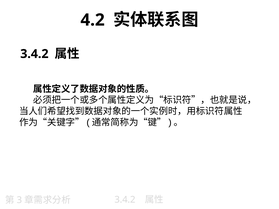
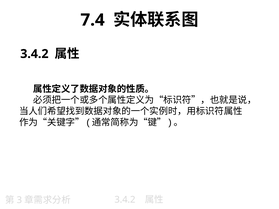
4.2: 4.2 -> 7.4
